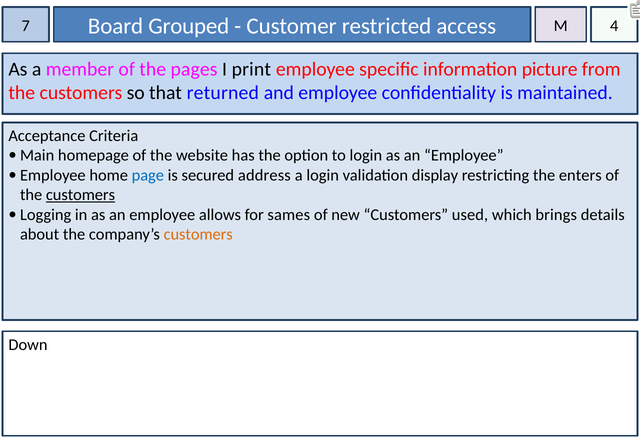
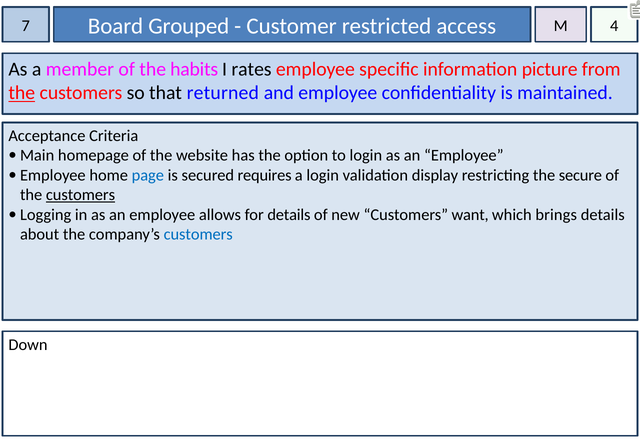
pages: pages -> habits
print: print -> rates
the at (22, 93) underline: none -> present
address: address -> requires
enters: enters -> secure
for sames: sames -> details
used: used -> want
customers at (198, 234) colour: orange -> blue
